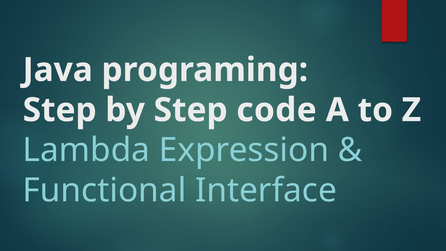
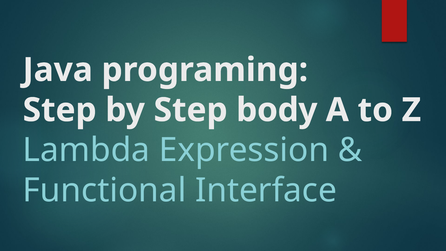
code: code -> body
